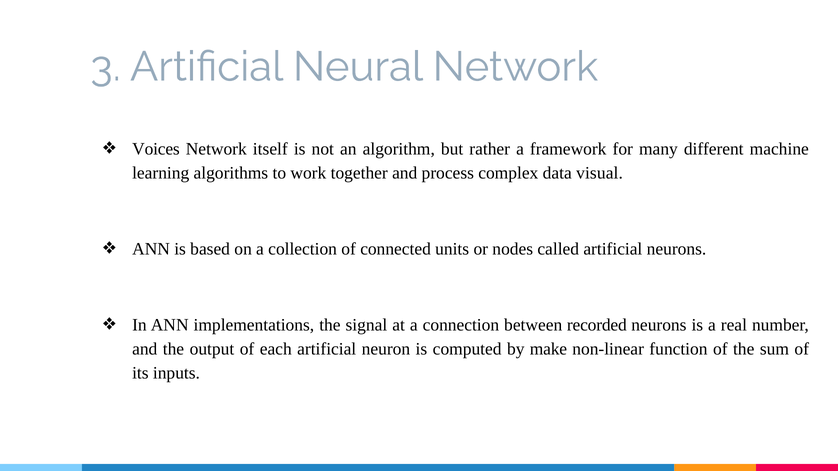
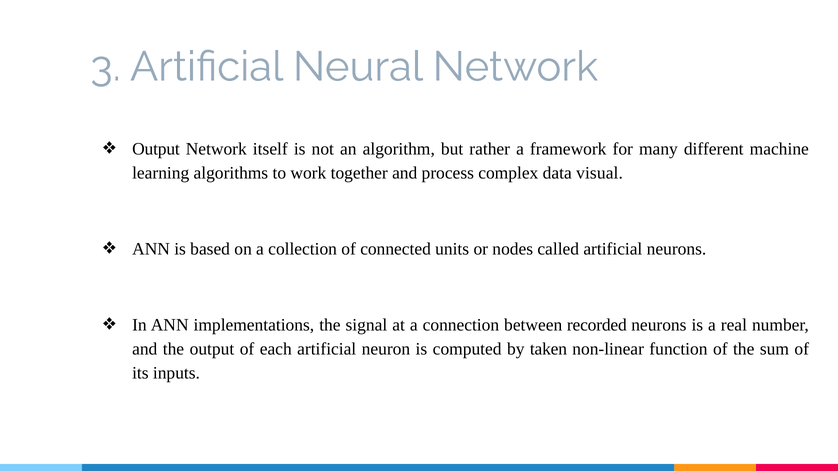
Voices at (156, 149): Voices -> Output
make: make -> taken
